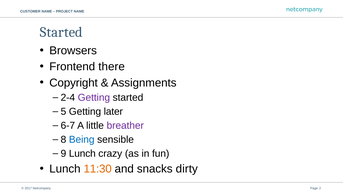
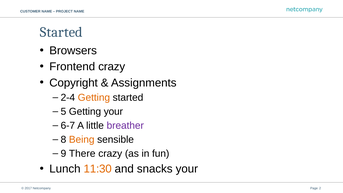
Frontend there: there -> crazy
Getting at (94, 97) colour: purple -> orange
Getting later: later -> your
Being colour: blue -> orange
Lunch at (82, 154): Lunch -> There
snacks dirty: dirty -> your
